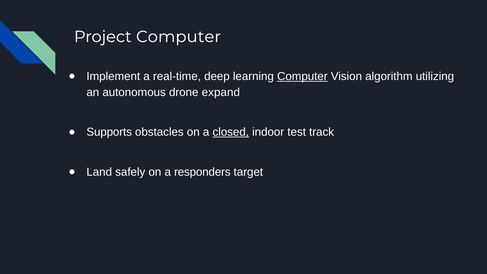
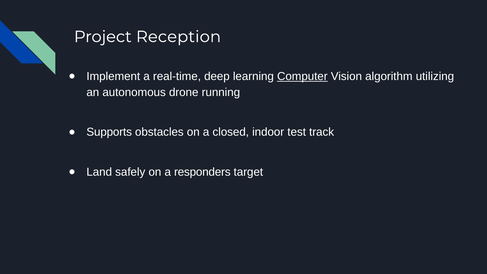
Project Computer: Computer -> Reception
expand: expand -> running
closed underline: present -> none
